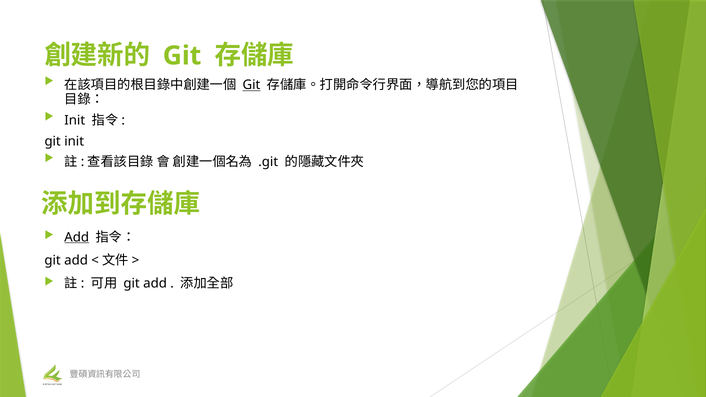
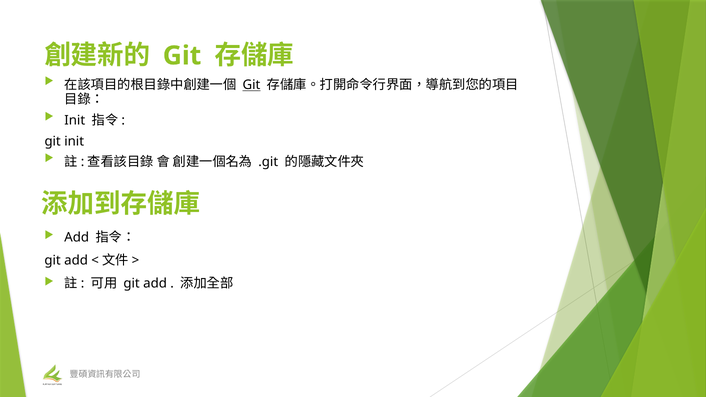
Add at (77, 237) underline: present -> none
